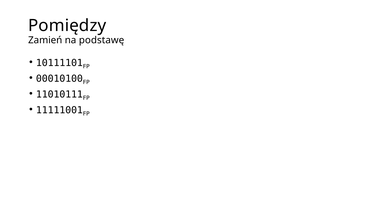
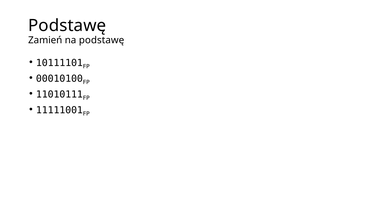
Pomiędzy at (67, 26): Pomiędzy -> Podstawę
